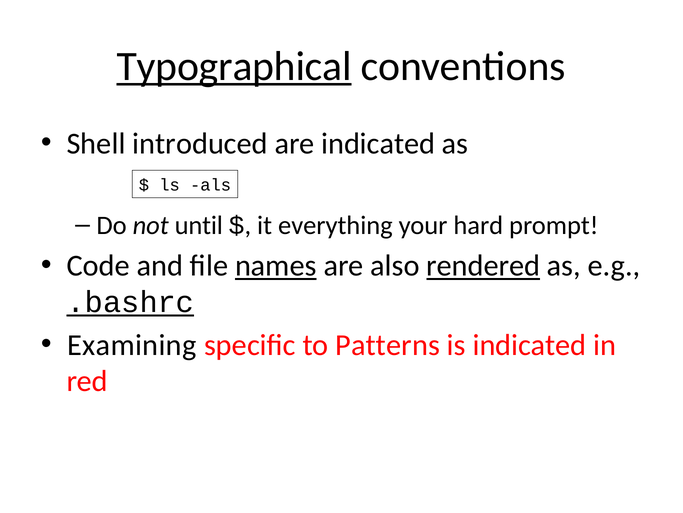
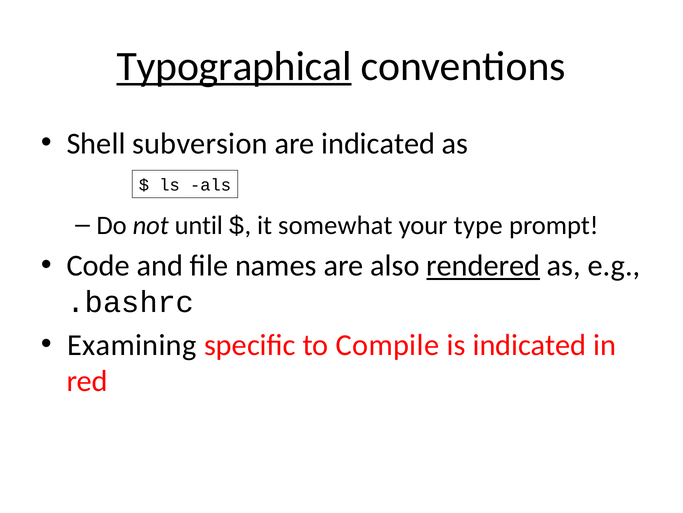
introduced: introduced -> subversion
everything: everything -> somewhat
hard: hard -> type
names underline: present -> none
.bashrc underline: present -> none
Patterns: Patterns -> Compile
